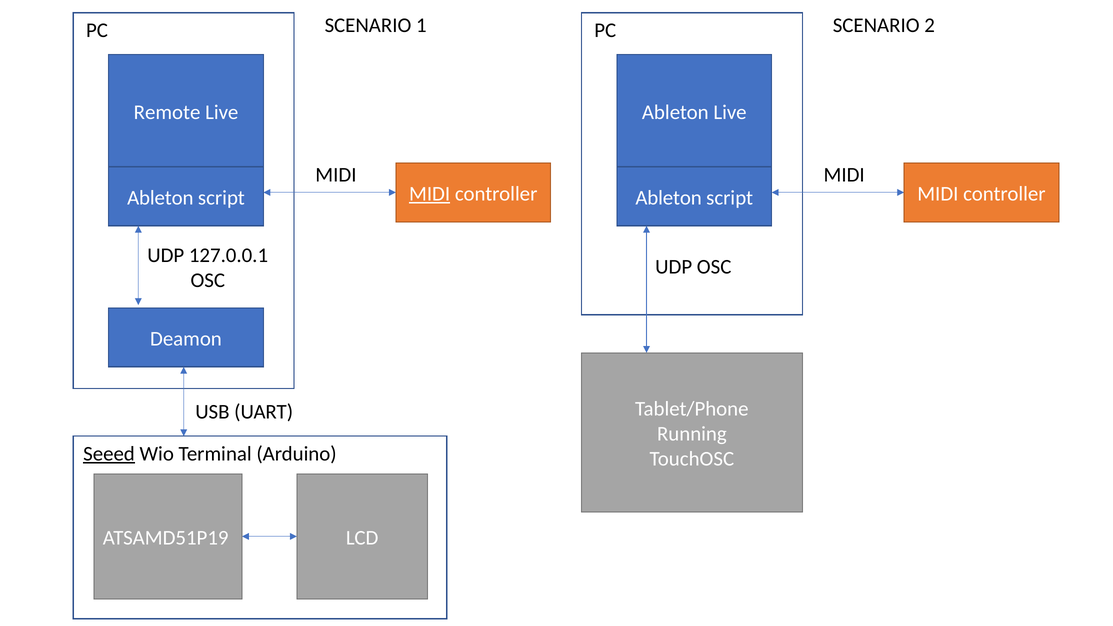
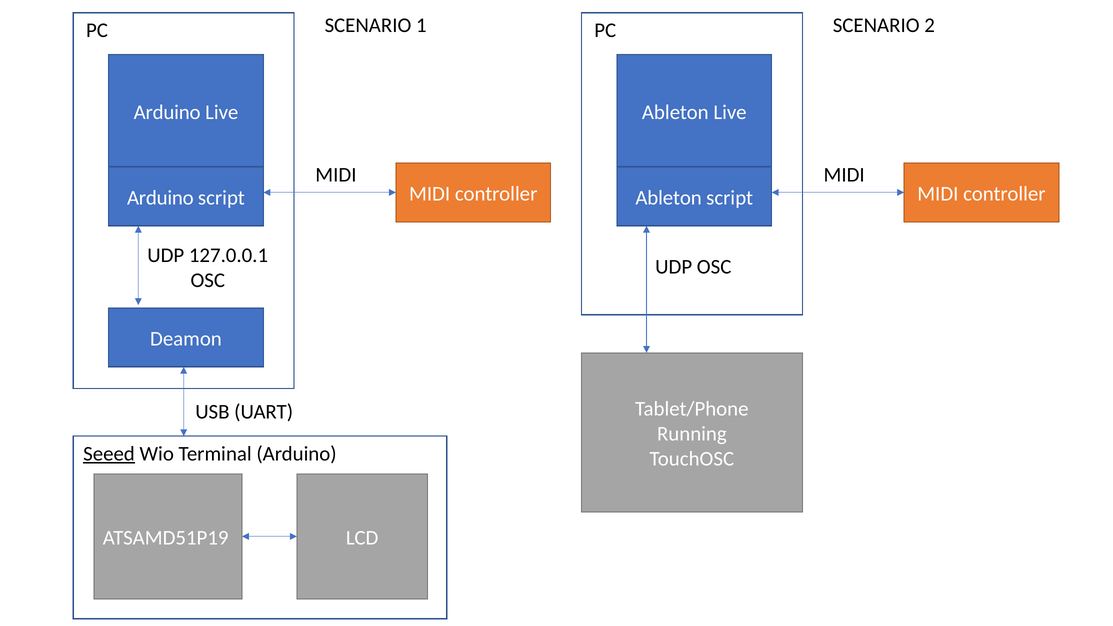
Remote at (167, 112): Remote -> Arduino
MIDI at (430, 194) underline: present -> none
Ableton at (160, 198): Ableton -> Arduino
